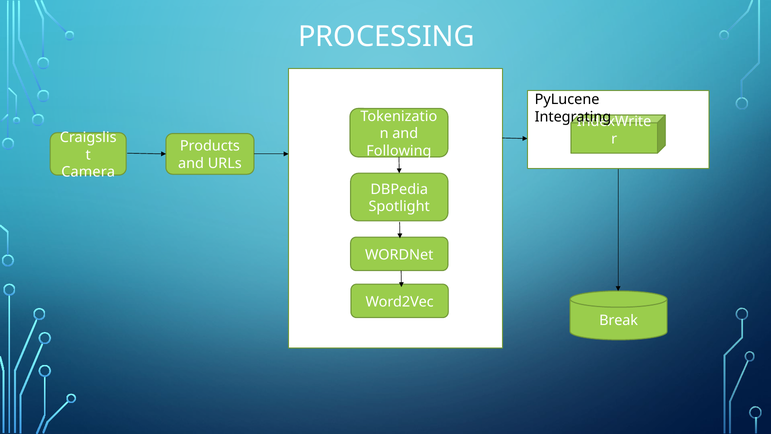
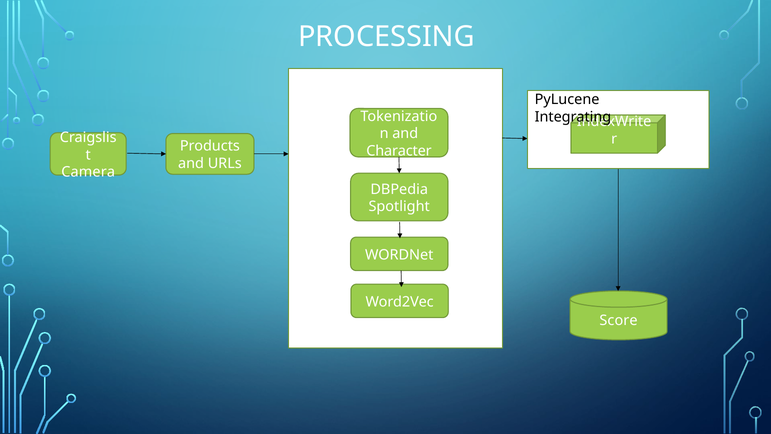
Following: Following -> Character
Break: Break -> Score
